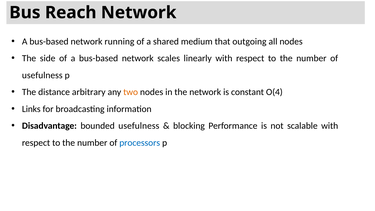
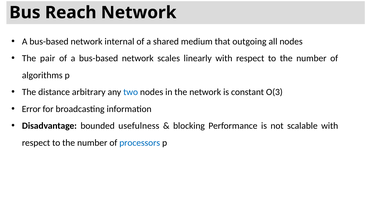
running: running -> internal
side: side -> pair
usefulness at (42, 75): usefulness -> algorithms
two colour: orange -> blue
O(4: O(4 -> O(3
Links: Links -> Error
